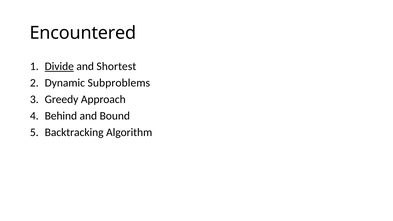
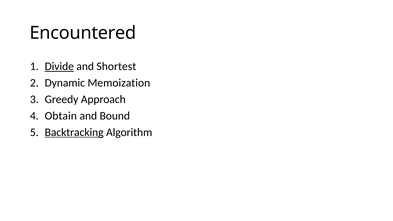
Subproblems: Subproblems -> Memoization
Behind: Behind -> Obtain
Backtracking underline: none -> present
